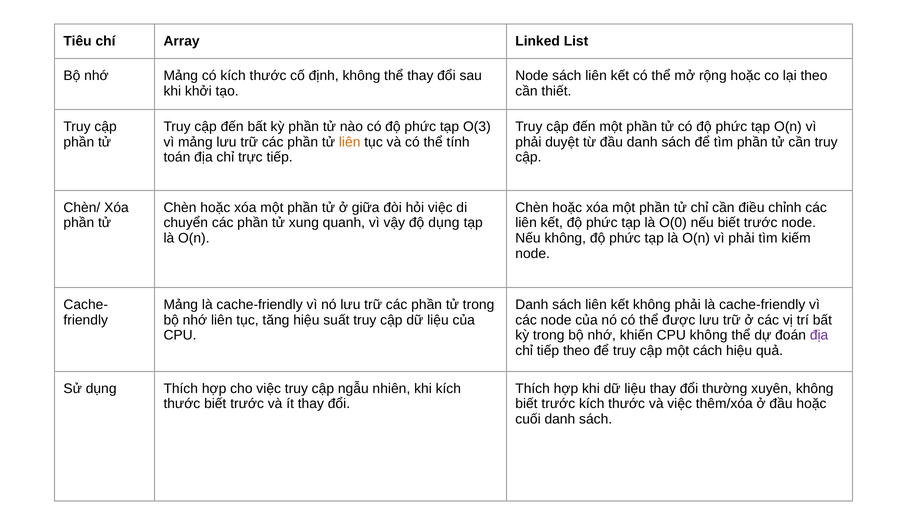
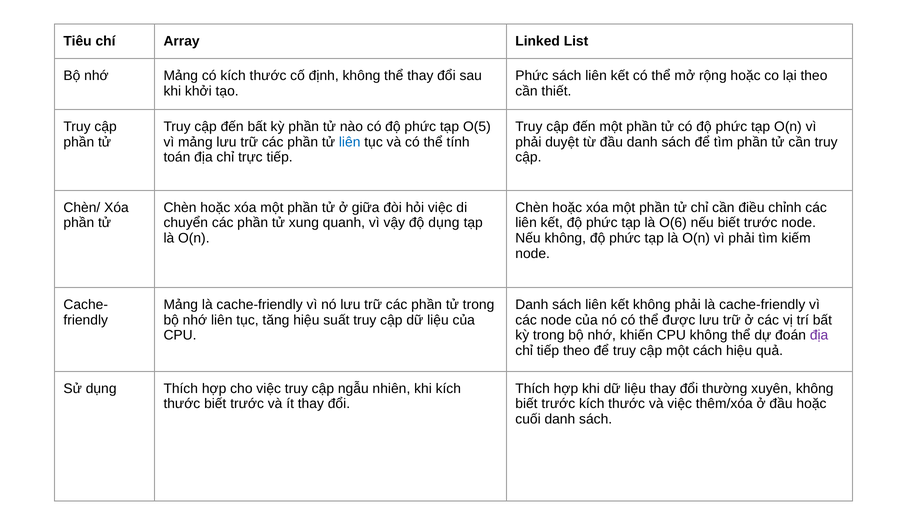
Node at (532, 76): Node -> Phức
O(3: O(3 -> O(5
liên at (350, 142) colour: orange -> blue
O(0: O(0 -> O(6
